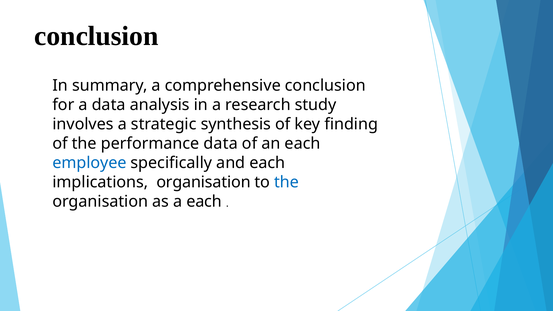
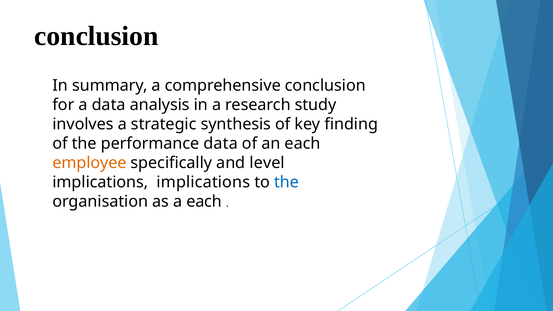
employee colour: blue -> orange
and each: each -> level
implications organisation: organisation -> implications
